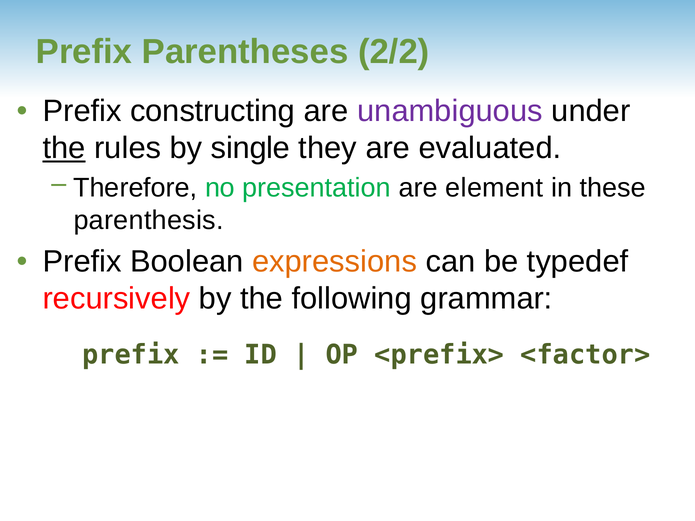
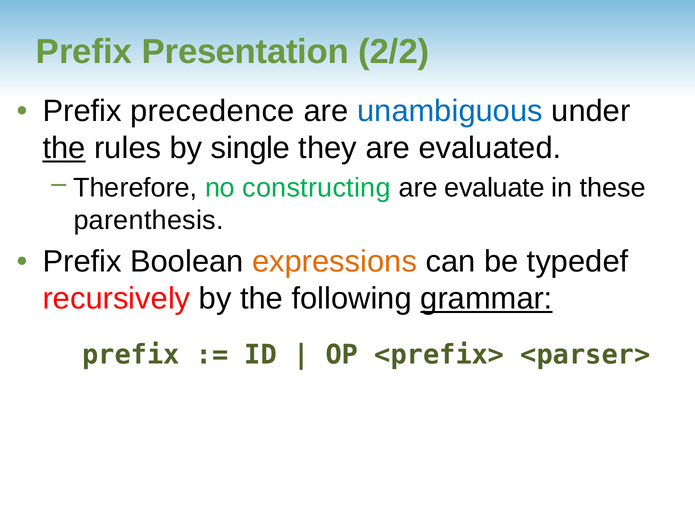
Parentheses: Parentheses -> Presentation
constructing: constructing -> precedence
unambiguous colour: purple -> blue
presentation: presentation -> constructing
element: element -> evaluate
grammar underline: none -> present
<factor>: <factor> -> <parser>
